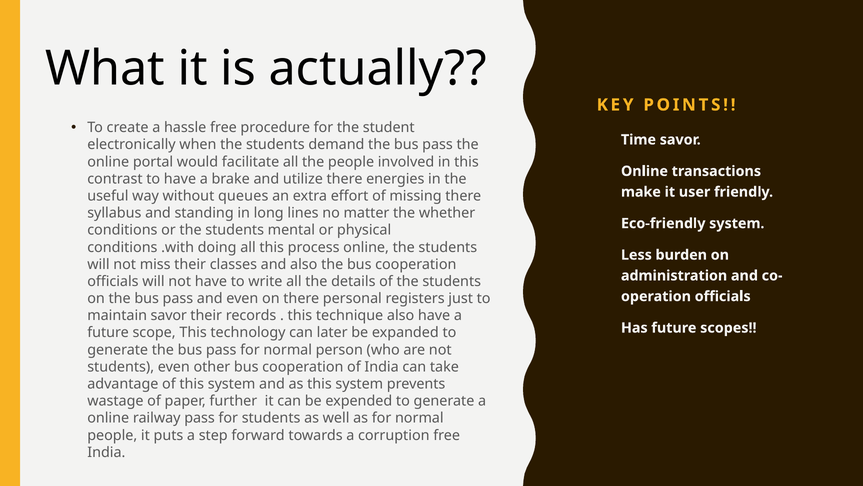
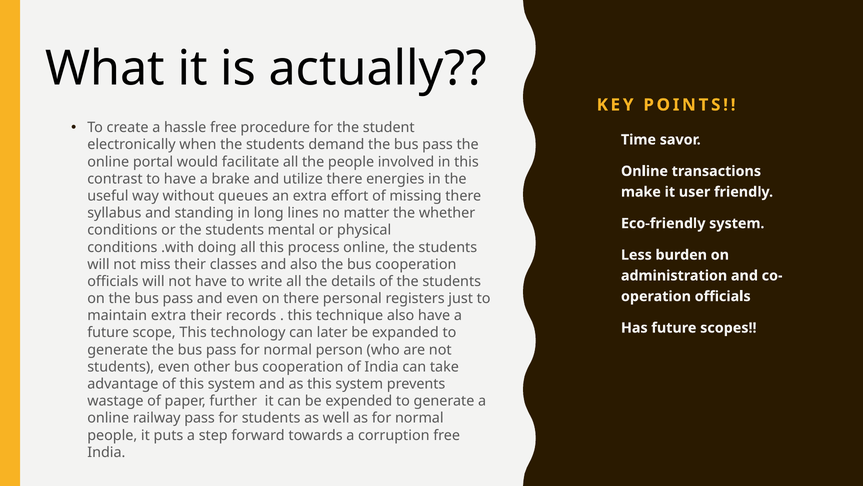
maintain savor: savor -> extra
